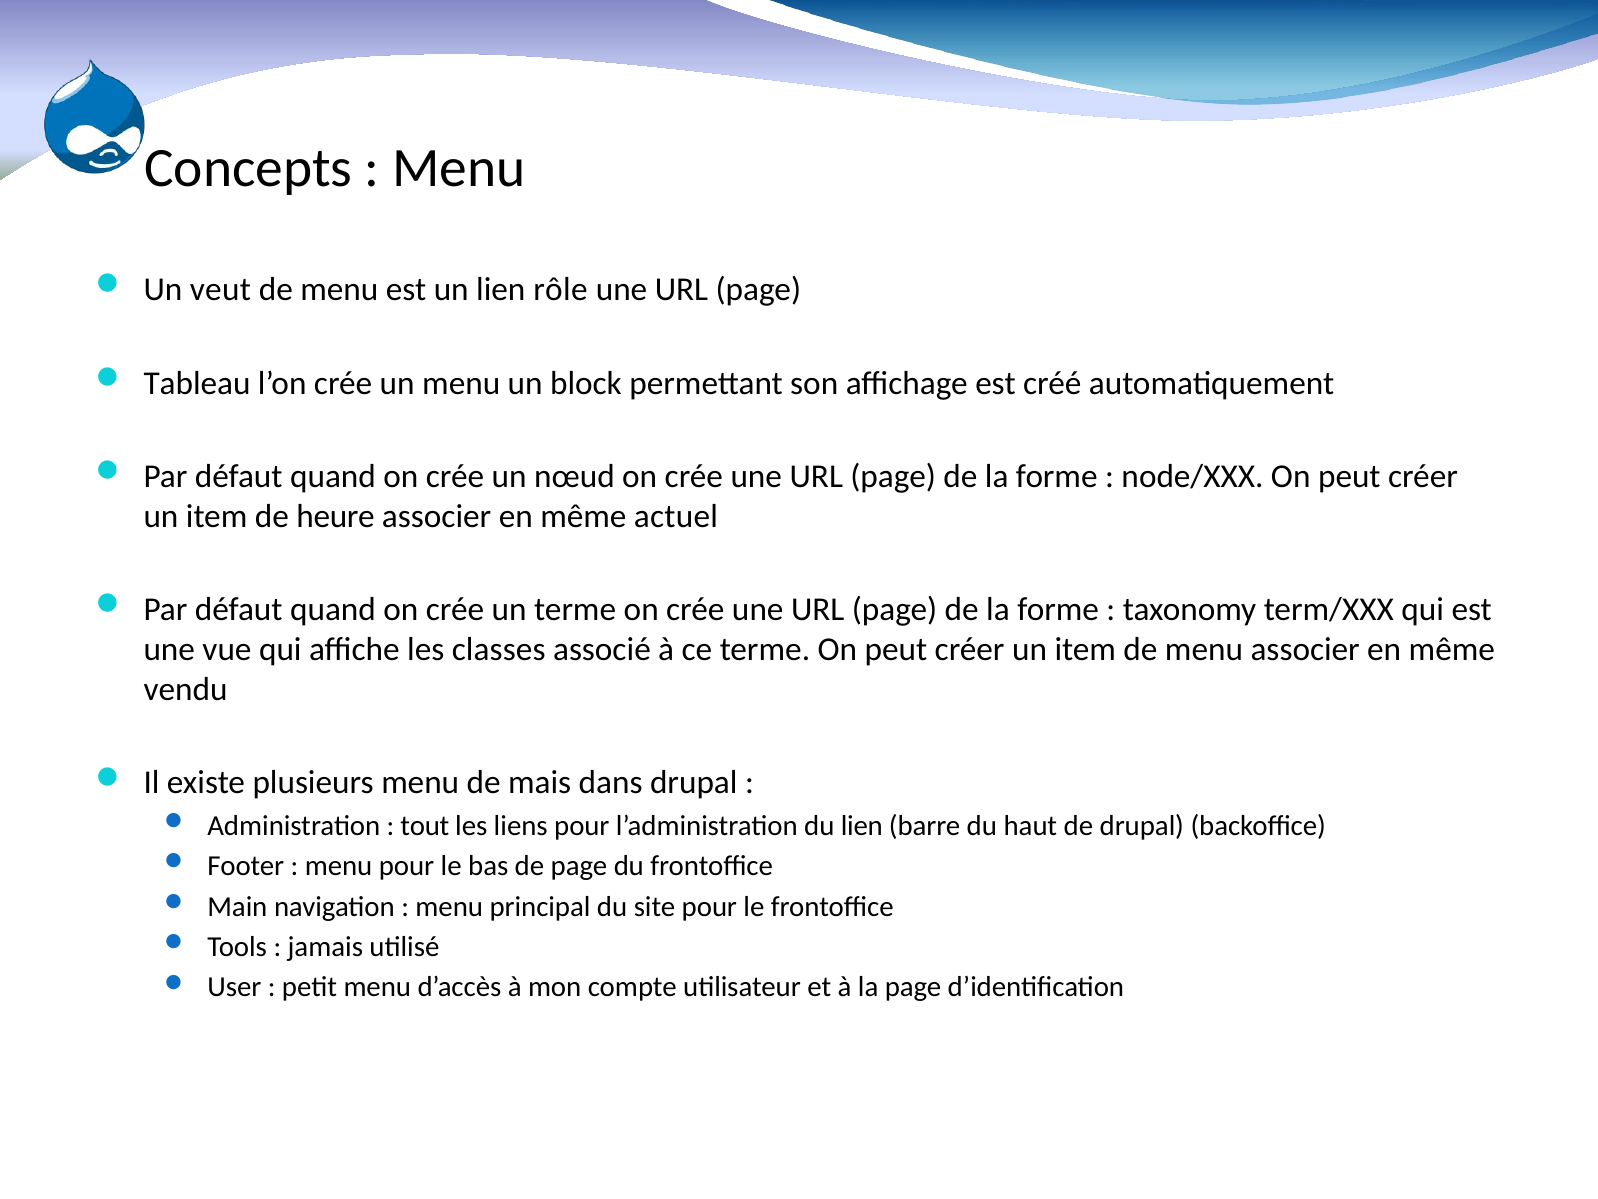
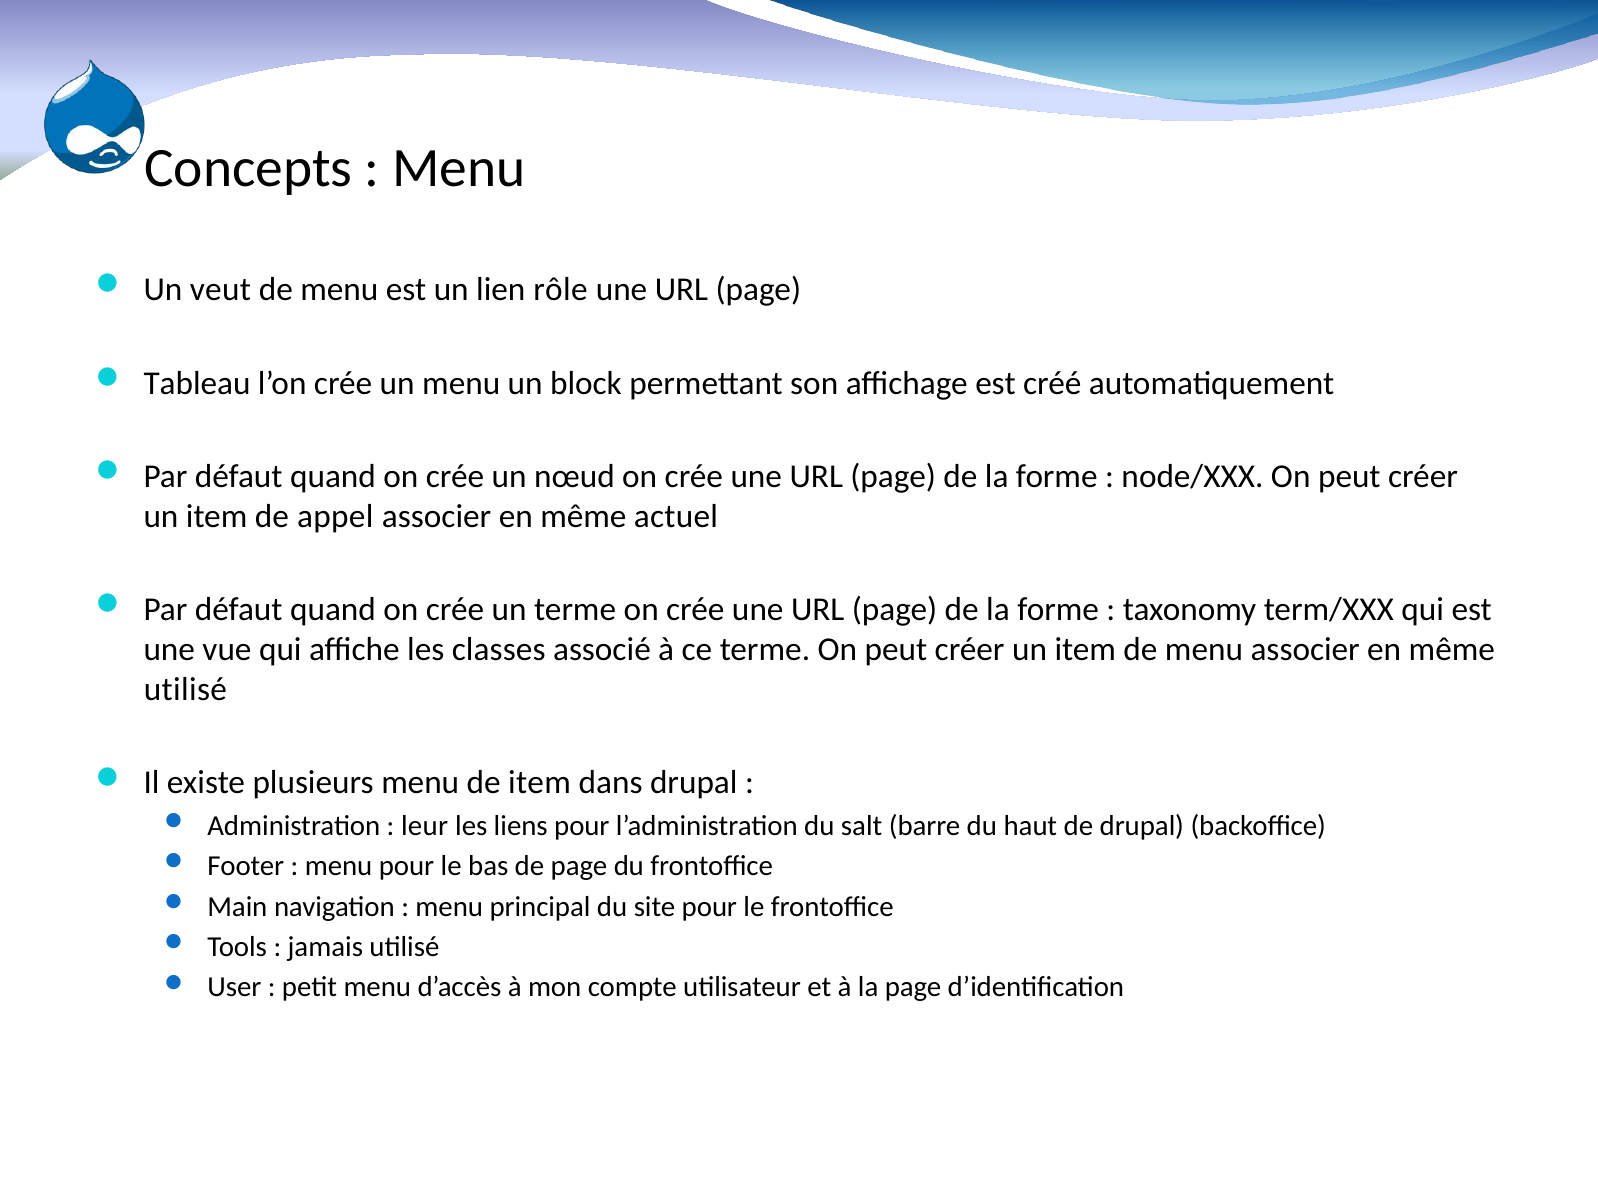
heure: heure -> appel
vendu at (186, 689): vendu -> utilisé
de mais: mais -> item
tout: tout -> leur
du lien: lien -> salt
